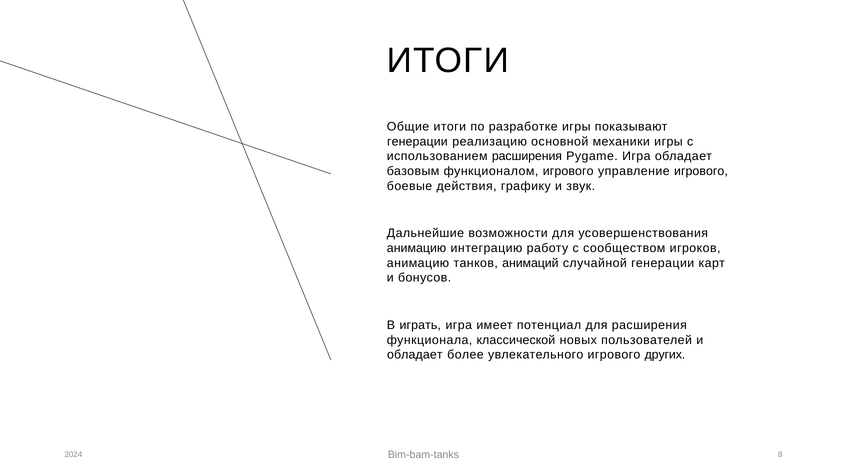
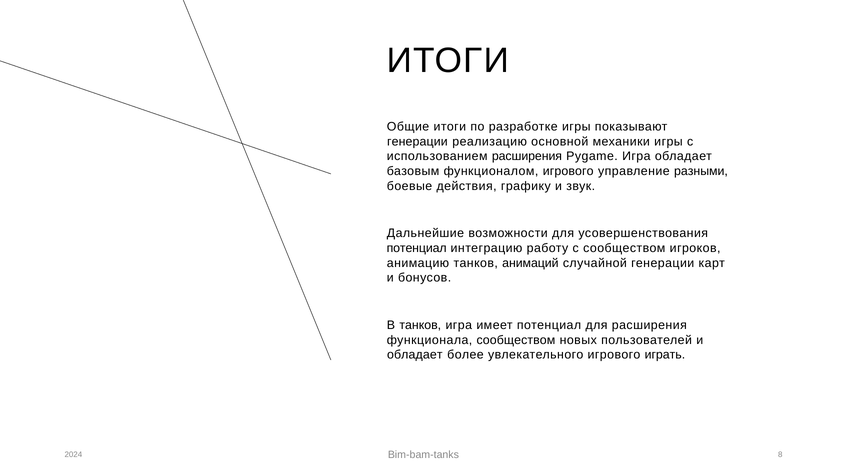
управление игрового: игрового -> разными
анимацию at (417, 248): анимацию -> потенциал
В играть: играть -> танков
функционала классической: классической -> сообществом
других: других -> играть
